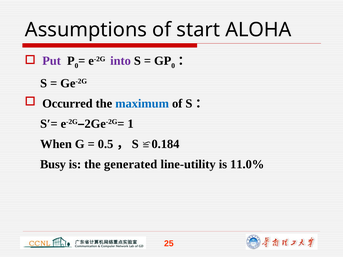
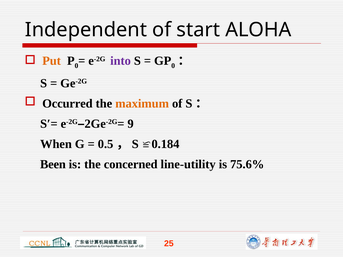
Assumptions: Assumptions -> Independent
Put colour: purple -> orange
maximum colour: blue -> orange
1: 1 -> 9
Busy: Busy -> Been
generated: generated -> concerned
11.0%: 11.0% -> 75.6%
